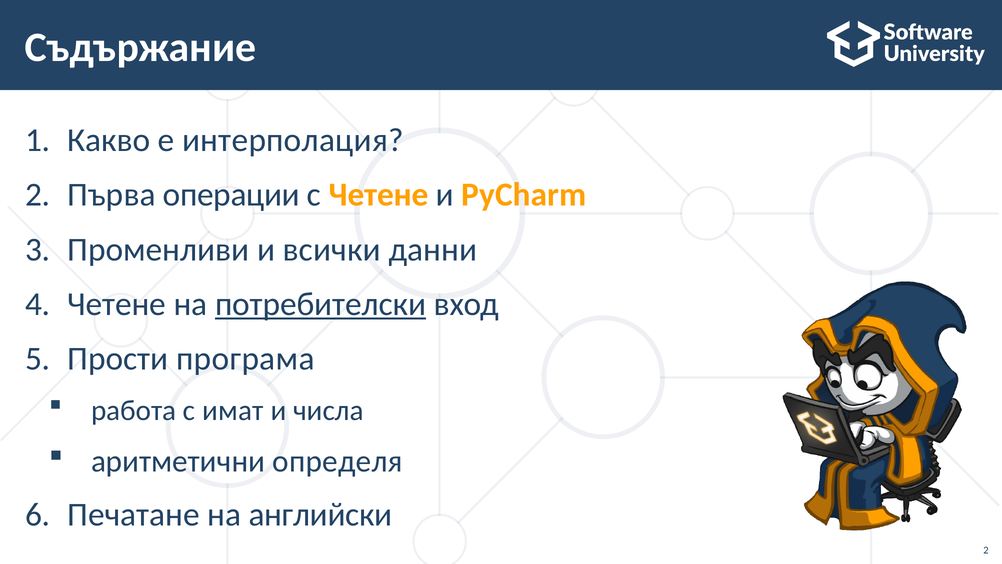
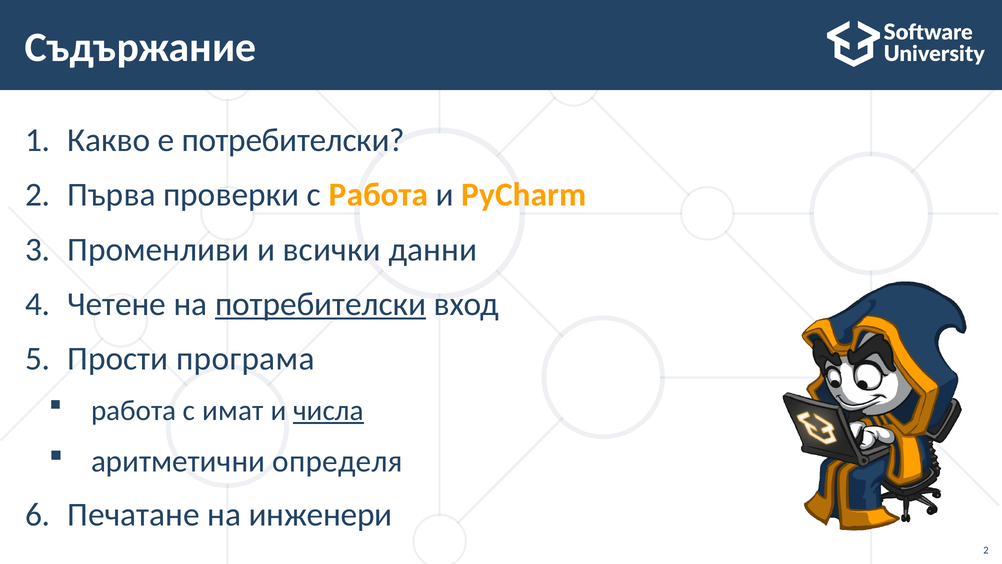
е интерполация: интерполация -> потребителски
операции: операции -> проверки
с Четене: Четене -> Работа
числа underline: none -> present
английски: английски -> инженери
